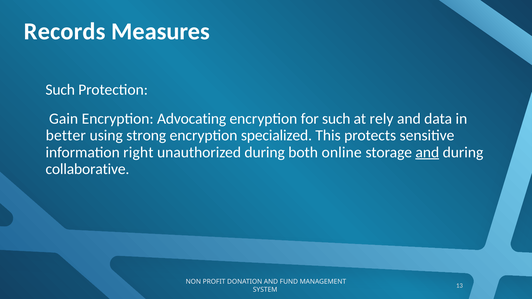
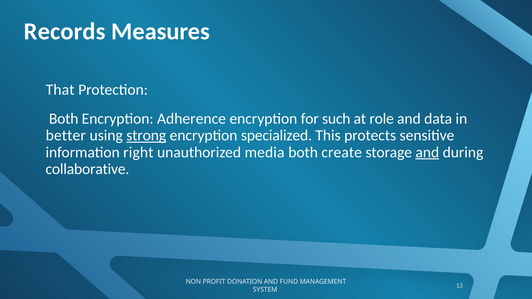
Such at (60, 90): Such -> That
Gain at (64, 119): Gain -> Both
Advocating: Advocating -> Adherence
rely: rely -> role
strong underline: none -> present
unauthorized during: during -> media
online: online -> create
